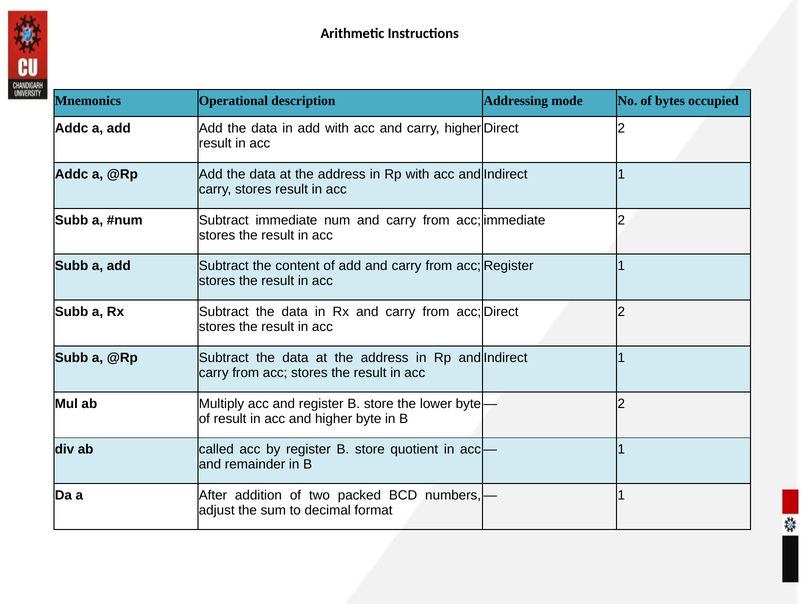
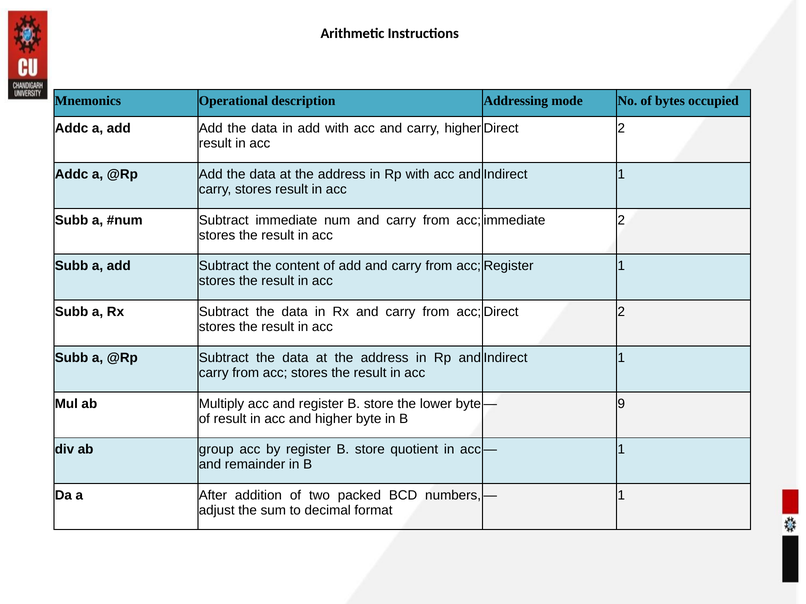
2 at (621, 404): 2 -> 9
called: called -> group
